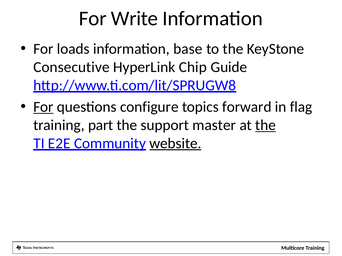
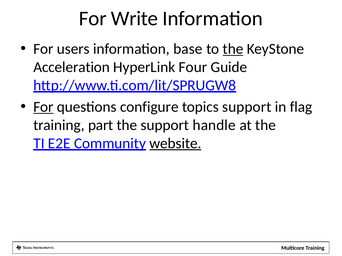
loads: loads -> users
the at (233, 49) underline: none -> present
Consecutive: Consecutive -> Acceleration
Chip: Chip -> Four
topics forward: forward -> support
master: master -> handle
the at (266, 125) underline: present -> none
